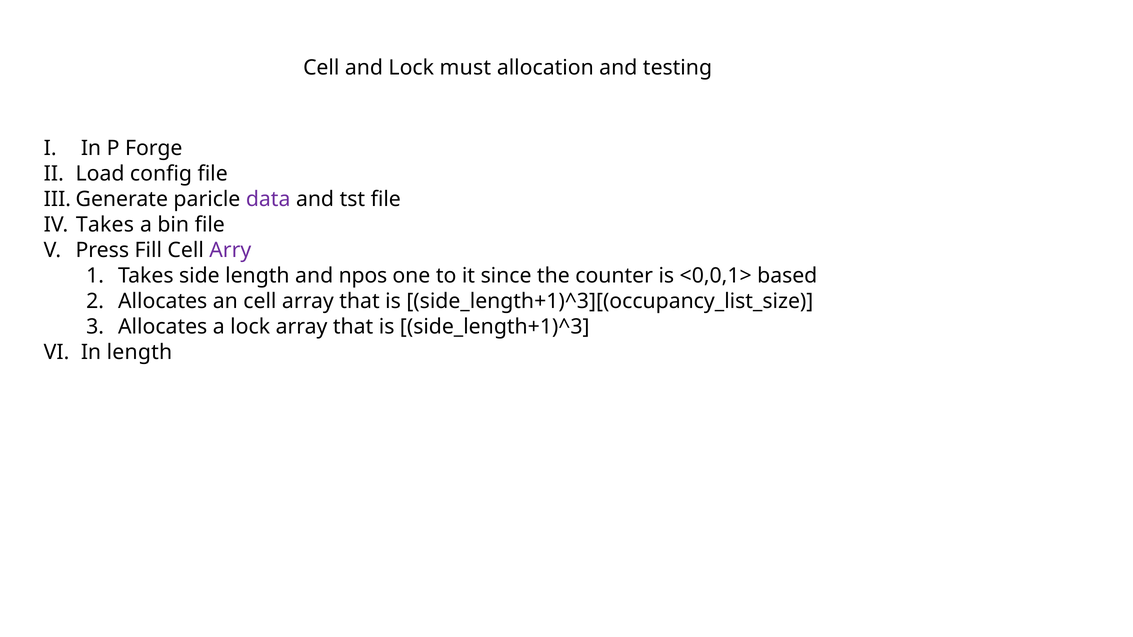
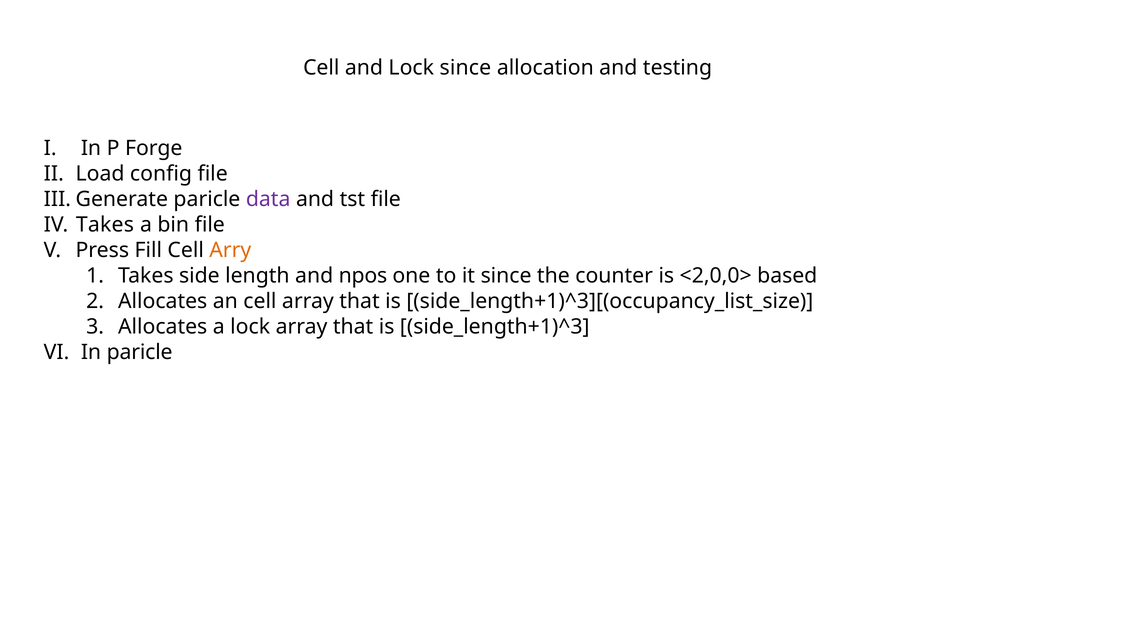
Lock must: must -> since
Arry colour: purple -> orange
<0,0,1>: <0,0,1> -> <2,0,0>
In length: length -> paricle
